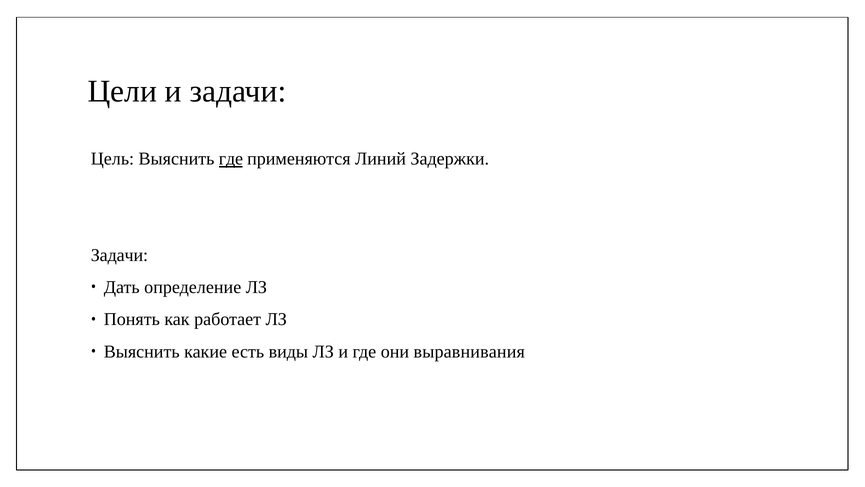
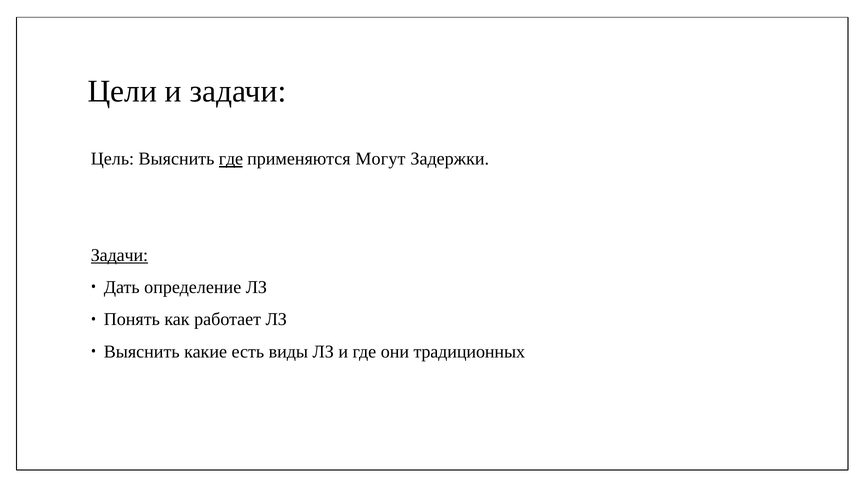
Линий: Линий -> Могут
Задачи at (119, 255) underline: none -> present
выравнивания: выравнивания -> традиционных
